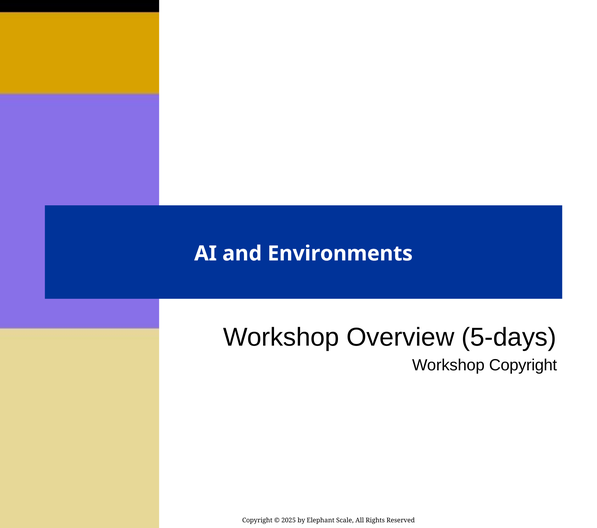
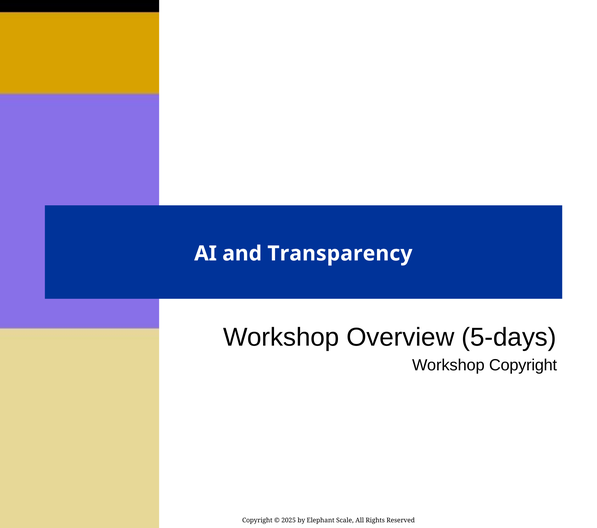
Environments: Environments -> Transparency
